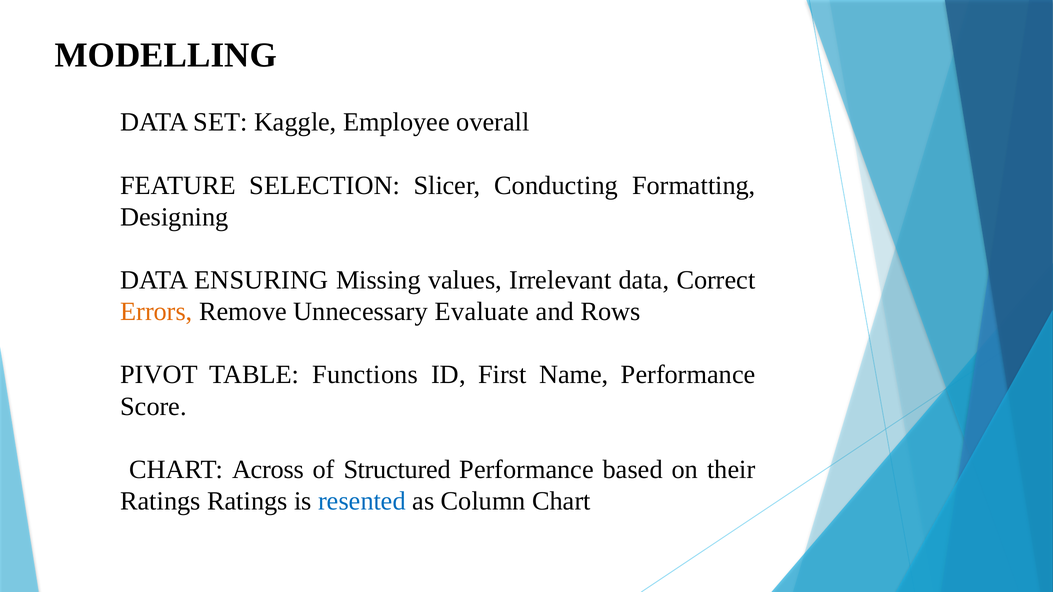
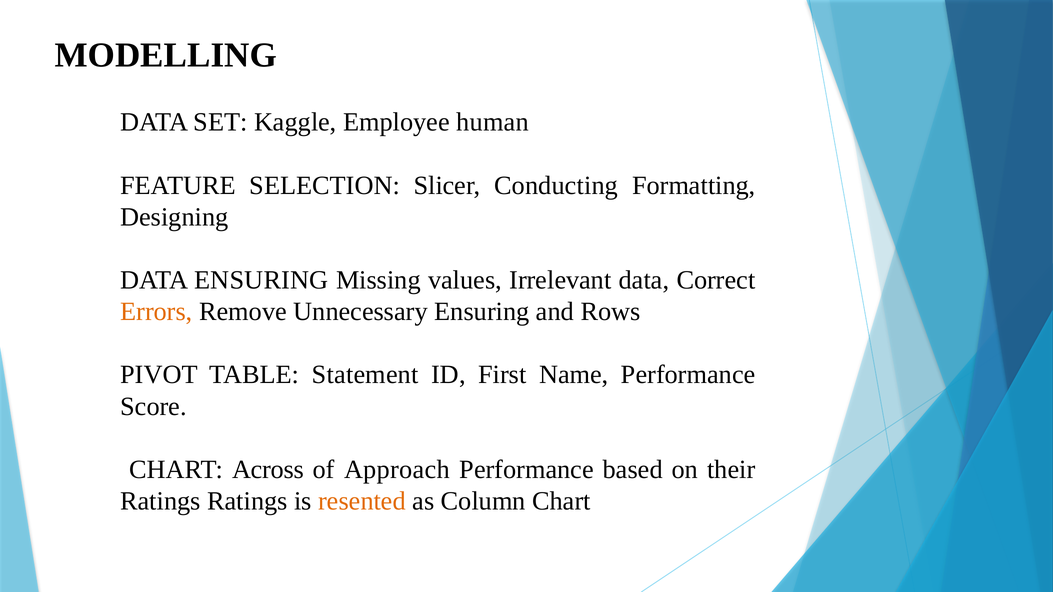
overall: overall -> human
Unnecessary Evaluate: Evaluate -> Ensuring
Functions: Functions -> Statement
Structured: Structured -> Approach
resented colour: blue -> orange
